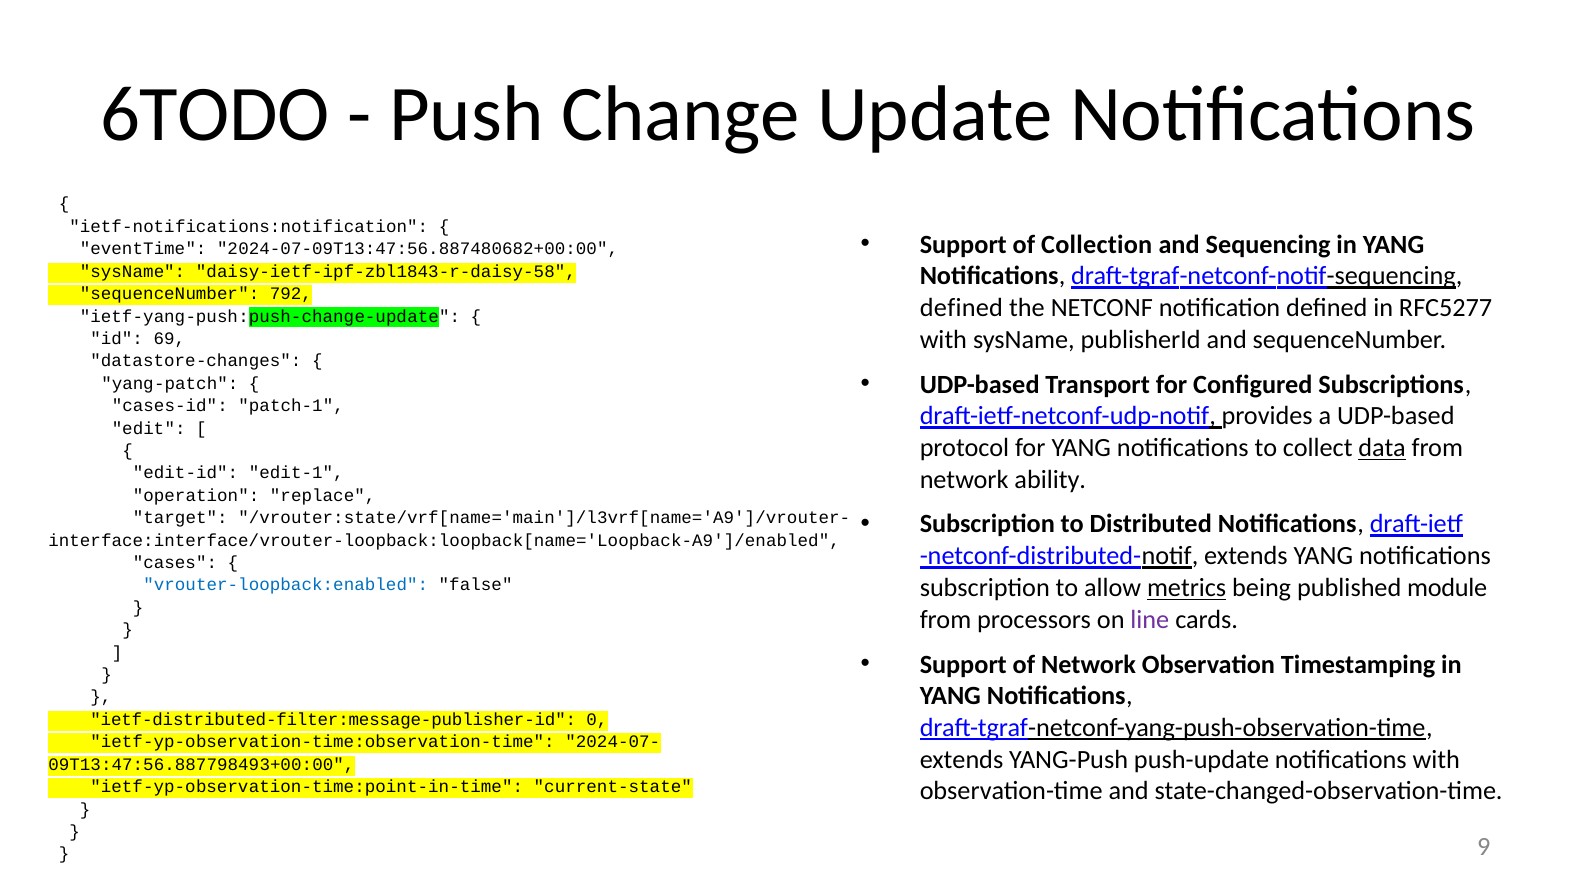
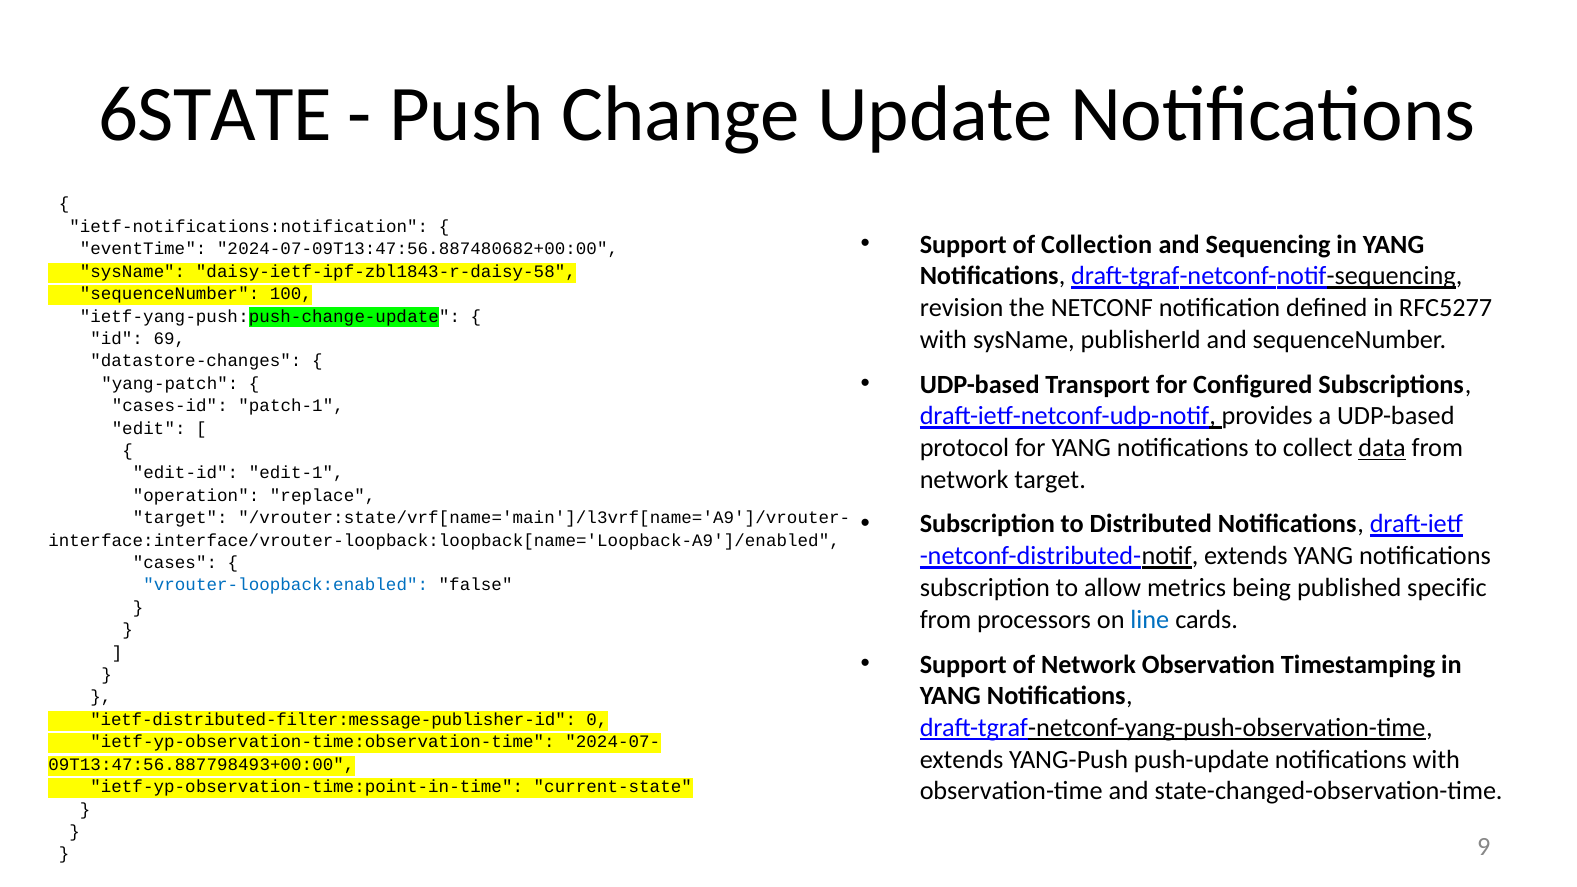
6TODO: 6TODO -> 6STATE
792: 792 -> 100
defined at (961, 308): defined -> revision
network ability: ability -> target
metrics underline: present -> none
module: module -> specific
line colour: purple -> blue
